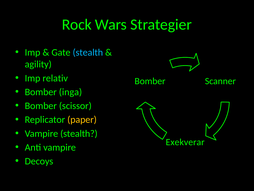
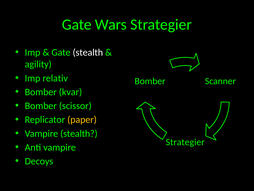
Rock at (77, 25): Rock -> Gate
stealth at (88, 52) colour: light blue -> white
inga: inga -> kvar
Exekverar at (185, 142): Exekverar -> Strategier
